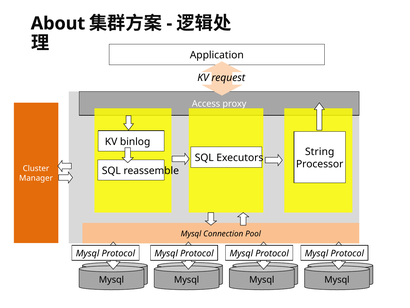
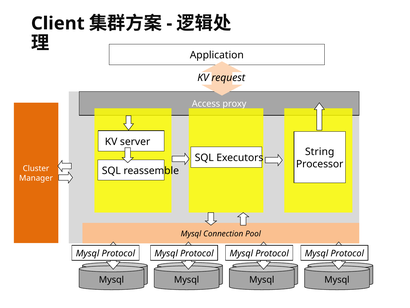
About: About -> Client
binlog: binlog -> server
